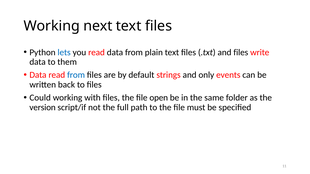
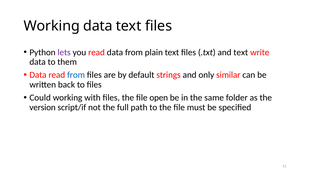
Working next: next -> data
lets colour: blue -> purple
and files: files -> text
events: events -> similar
